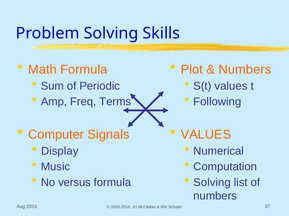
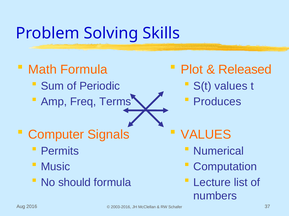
Numbers at (245, 70): Numbers -> Released
Following: Following -> Produces
Display: Display -> Permits
versus: versus -> should
Solving at (212, 183): Solving -> Lecture
